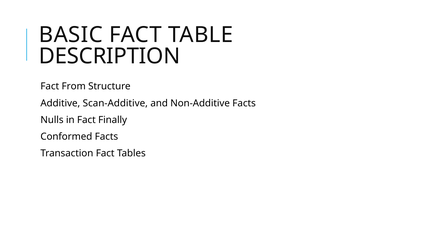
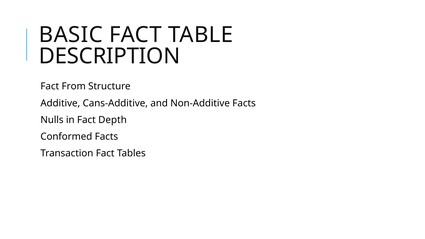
Scan-Additive: Scan-Additive -> Cans-Additive
Finally: Finally -> Depth
